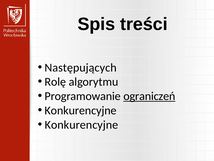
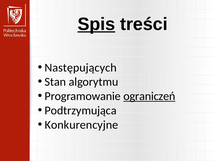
Spis underline: none -> present
Rolę: Rolę -> Stan
Konkurencyjne at (81, 110): Konkurencyjne -> Podtrzymująca
